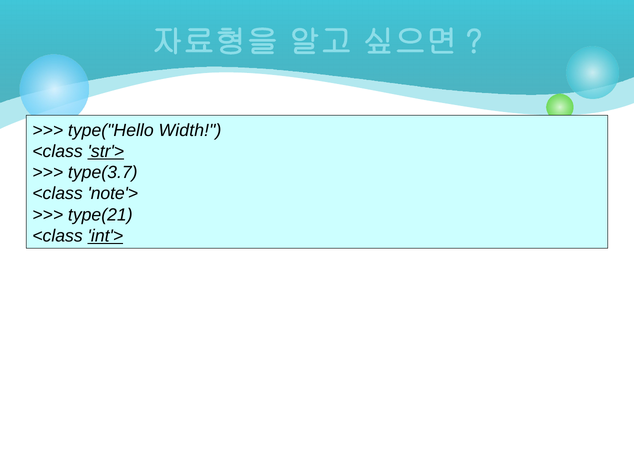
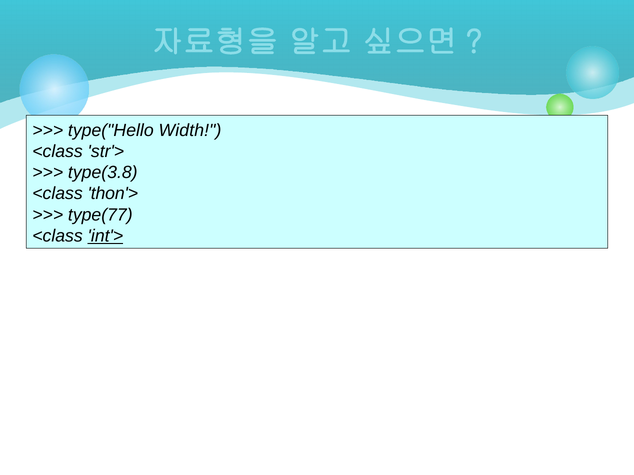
str'> underline: present -> none
type(3.7: type(3.7 -> type(3.8
note'>: note'> -> thon'>
type(21: type(21 -> type(77
